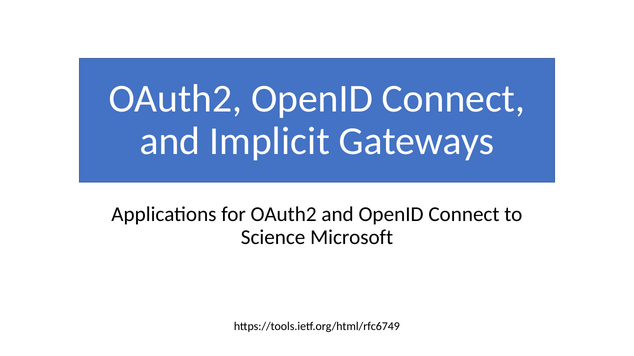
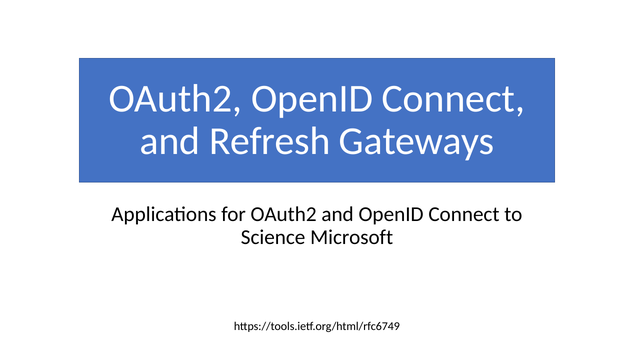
Implicit: Implicit -> Refresh
